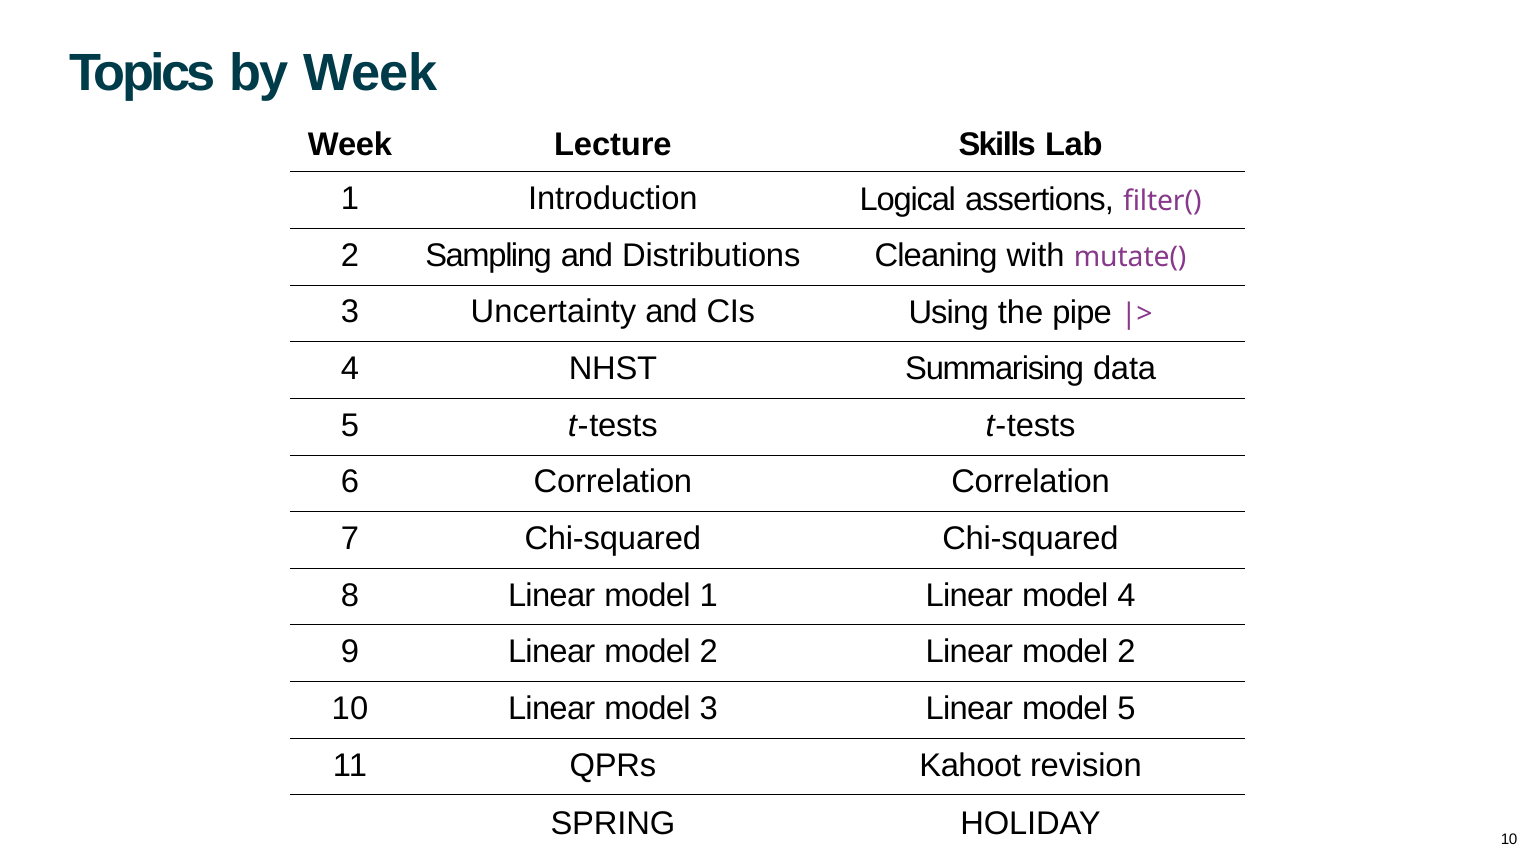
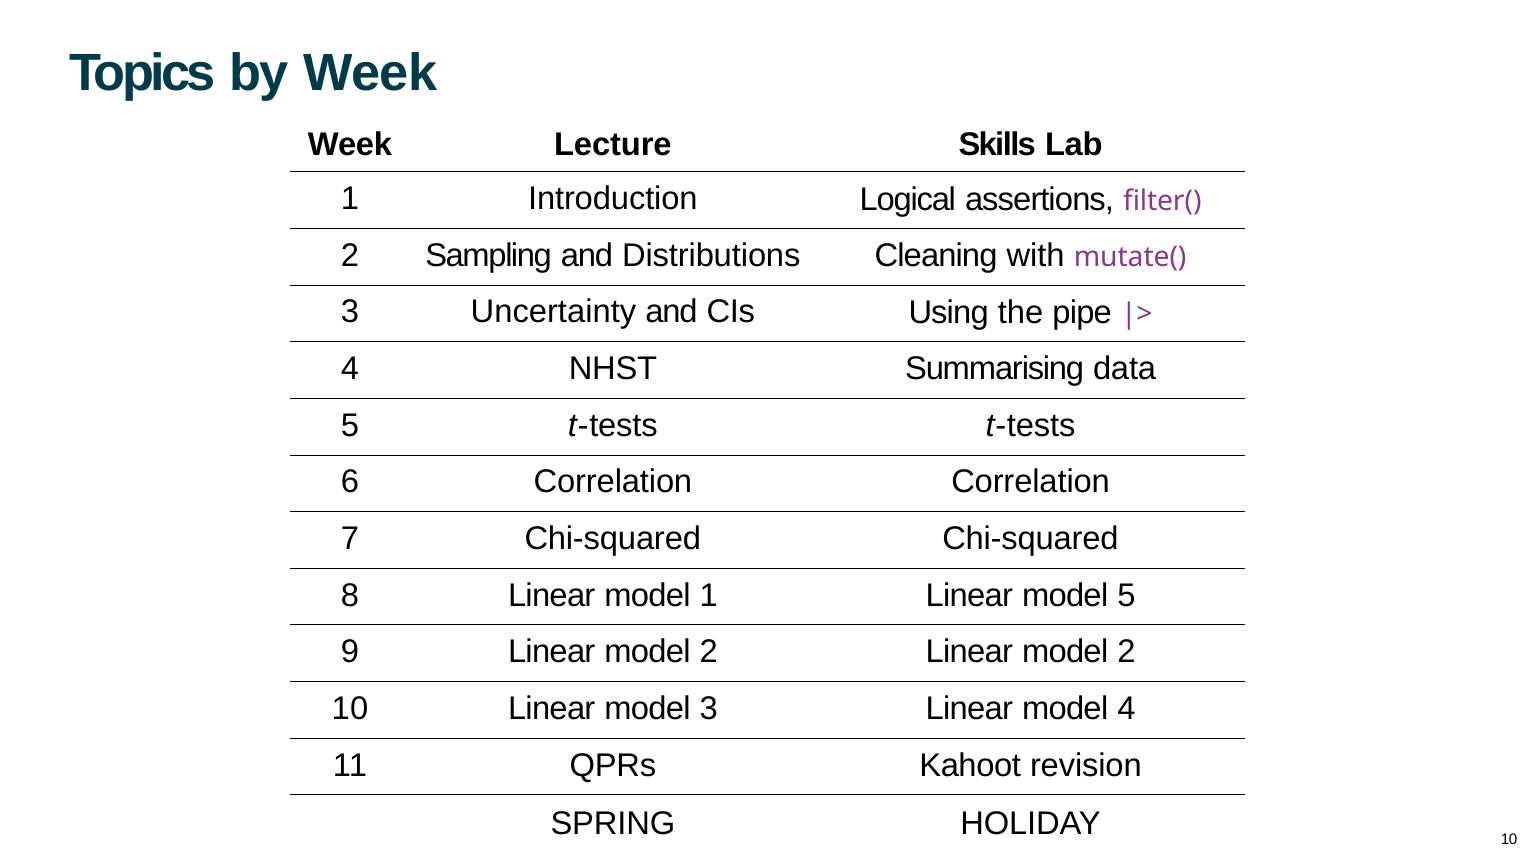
model 4: 4 -> 5
model 5: 5 -> 4
